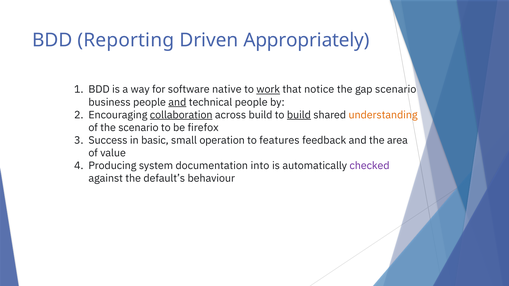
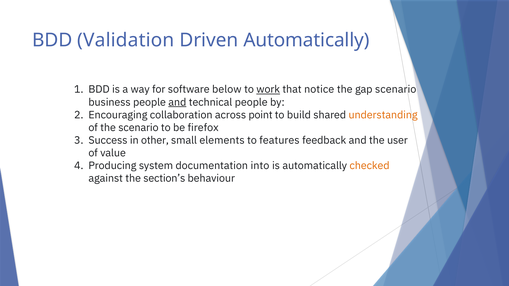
Reporting: Reporting -> Validation
Driven Appropriately: Appropriately -> Automatically
native: native -> below
collaboration underline: present -> none
across build: build -> point
build at (299, 115) underline: present -> none
basic: basic -> other
operation: operation -> elements
area: area -> user
checked colour: purple -> orange
default’s: default’s -> section’s
